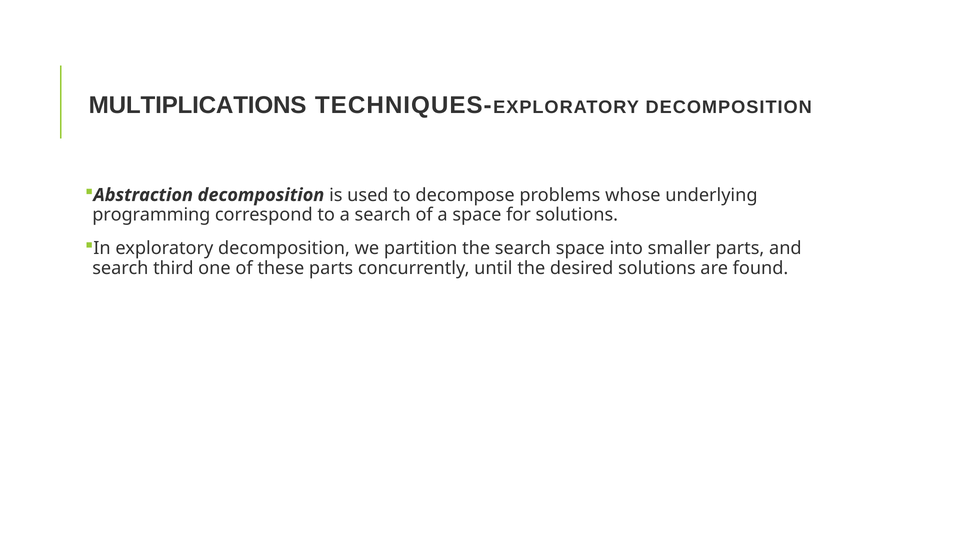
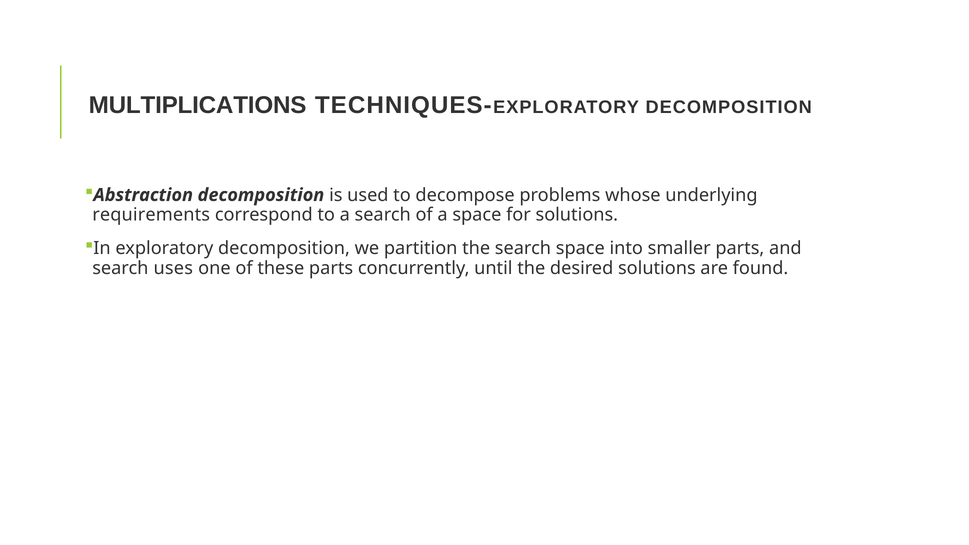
programming: programming -> requirements
third: third -> uses
